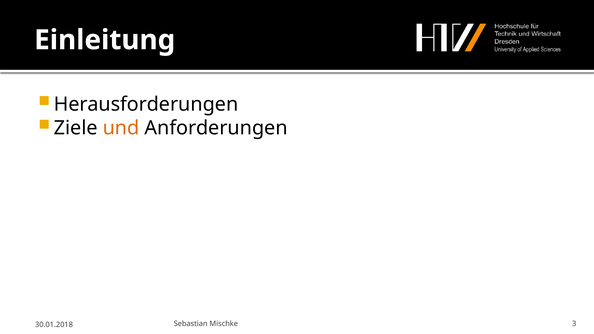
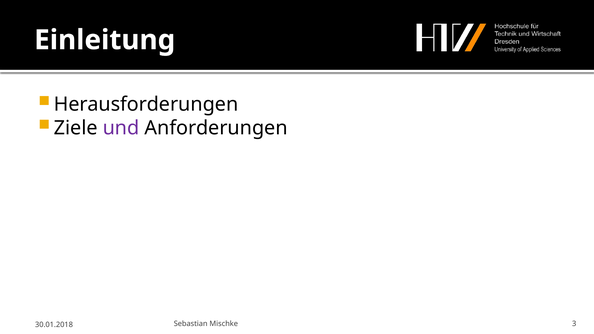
und colour: orange -> purple
